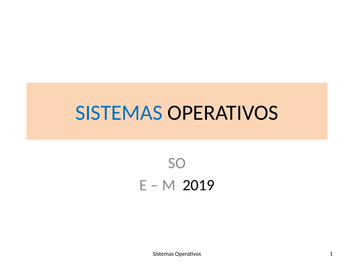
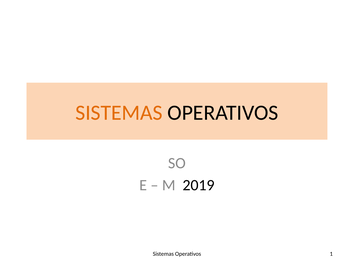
SISTEMAS at (119, 112) colour: blue -> orange
